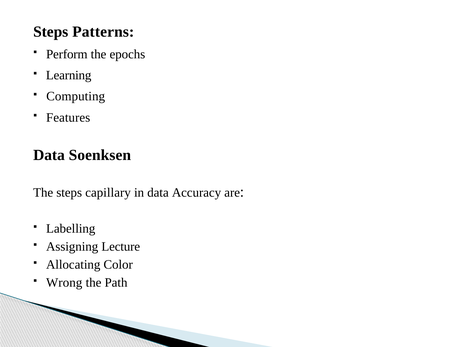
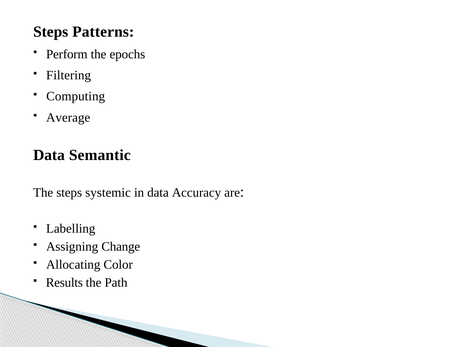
Learning: Learning -> Filtering
Features: Features -> Average
Soenksen: Soenksen -> Semantic
capillary: capillary -> systemic
Lecture: Lecture -> Change
Wrong: Wrong -> Results
